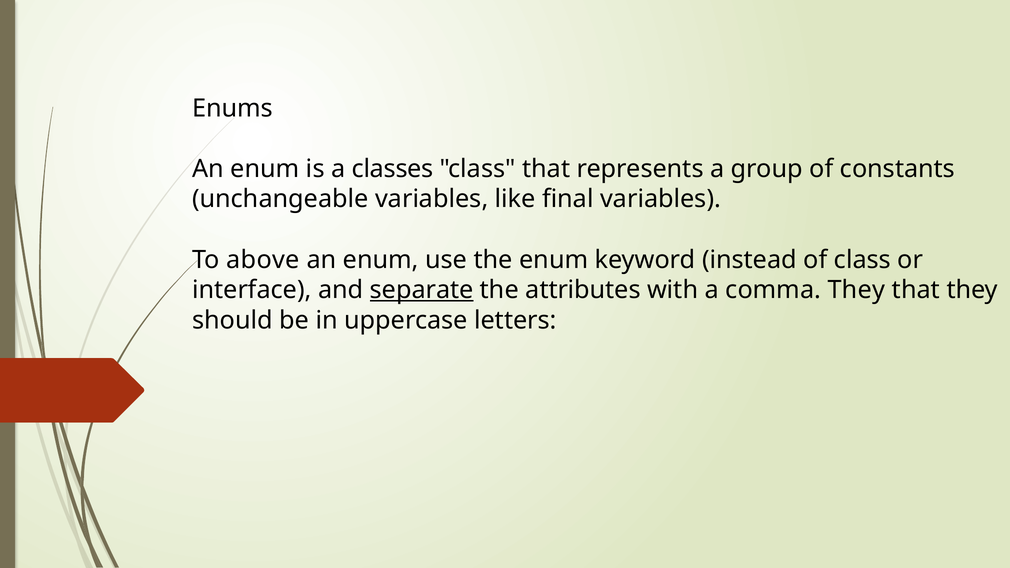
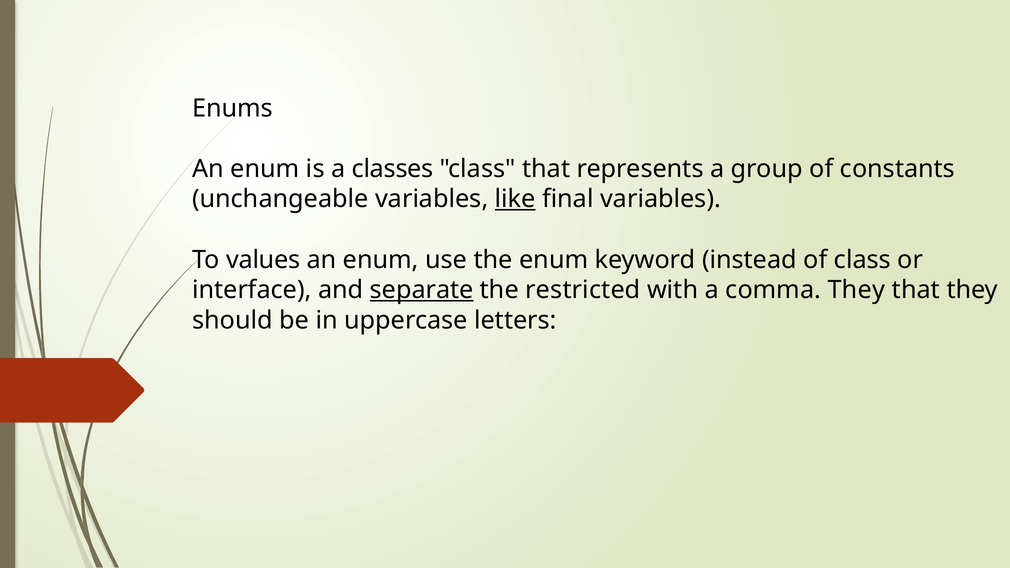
like underline: none -> present
above: above -> values
attributes: attributes -> restricted
